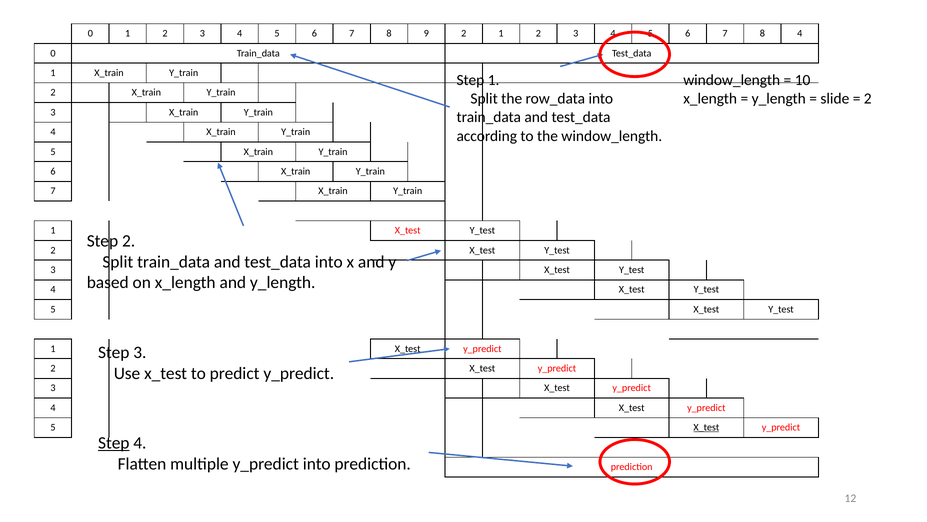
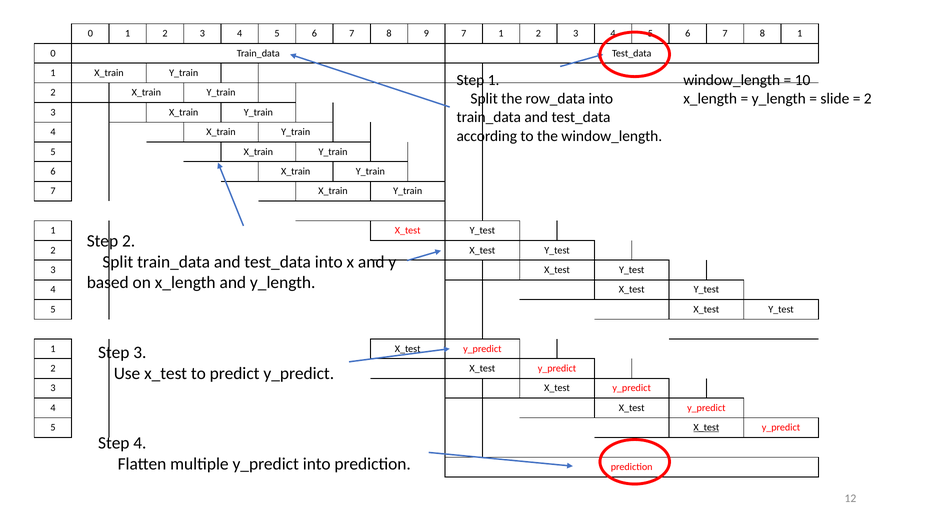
9 2: 2 -> 7
8 4: 4 -> 1
Step at (114, 443) underline: present -> none
